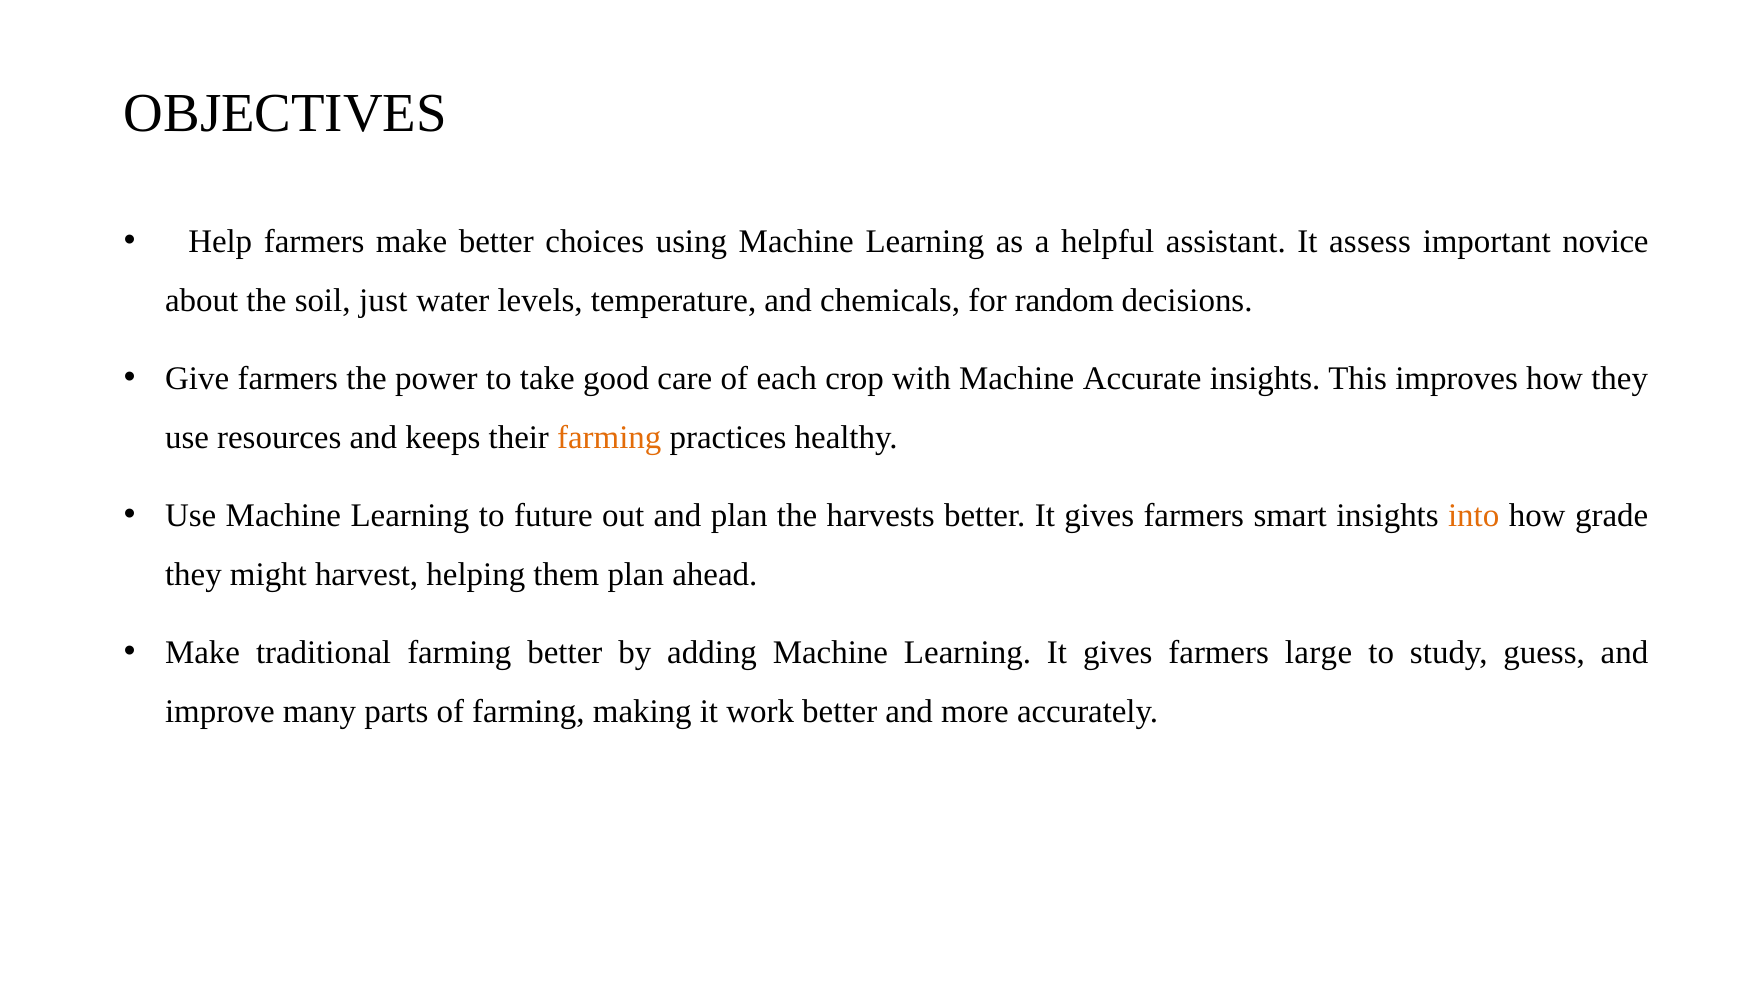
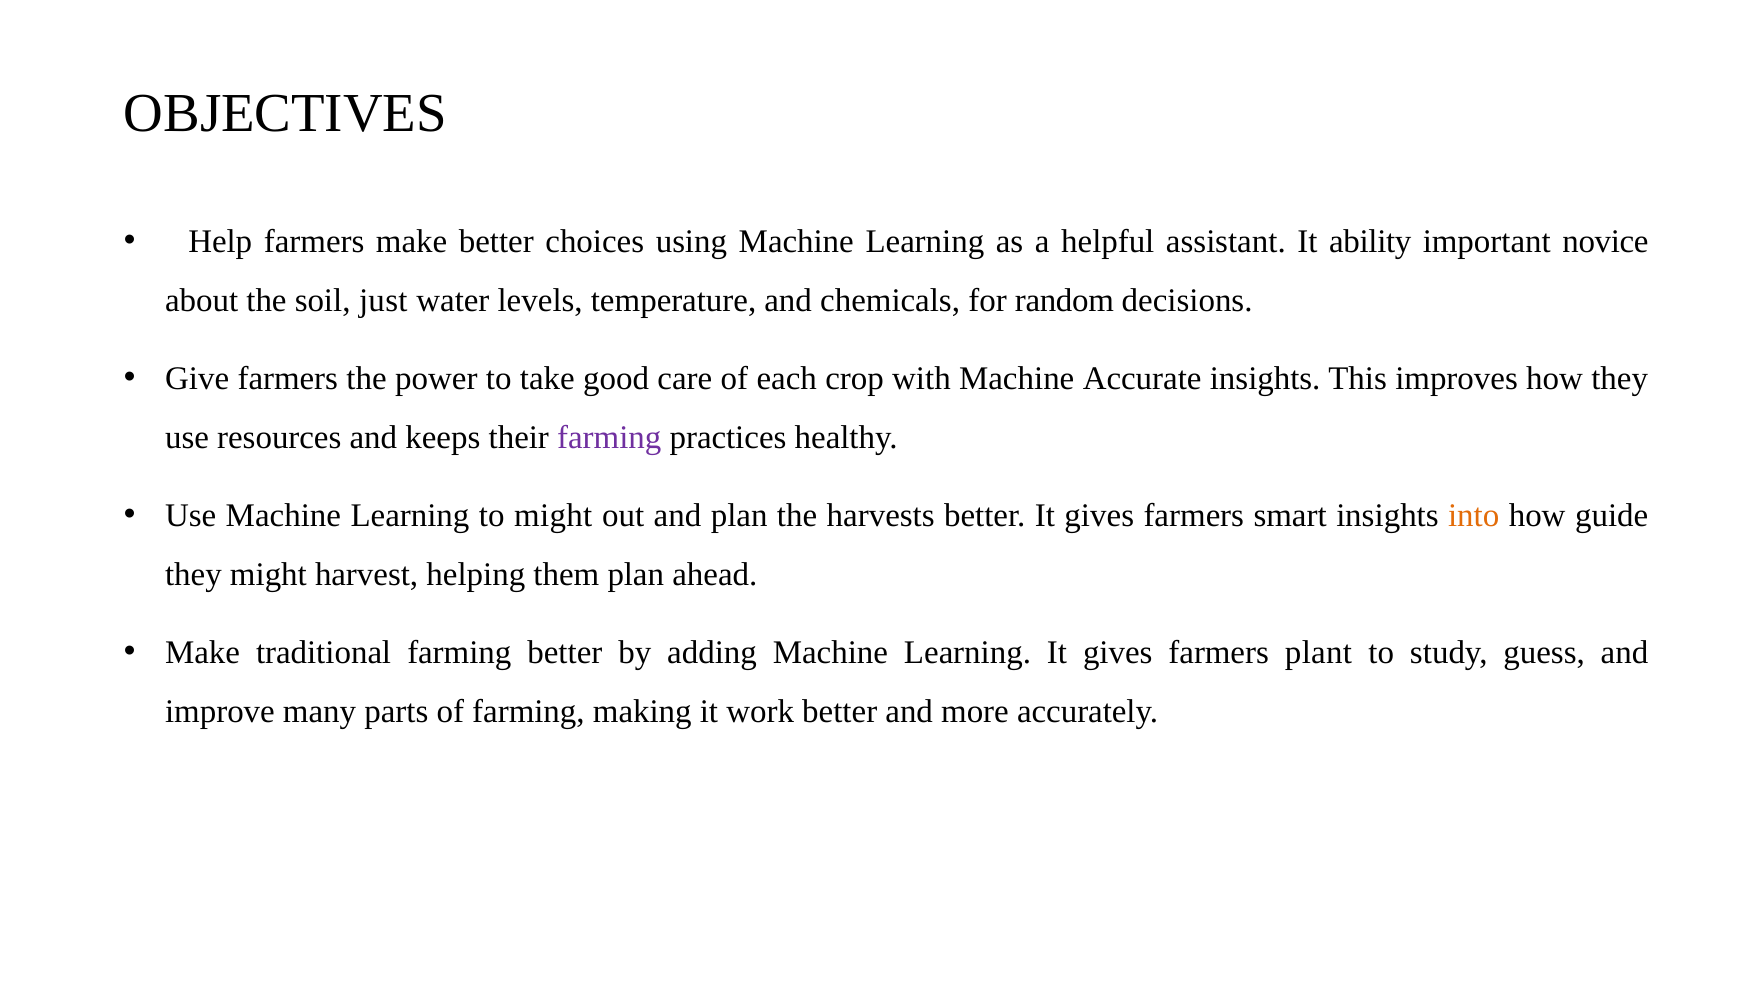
assess: assess -> ability
farming at (609, 438) colour: orange -> purple
to future: future -> might
grade: grade -> guide
large: large -> plant
